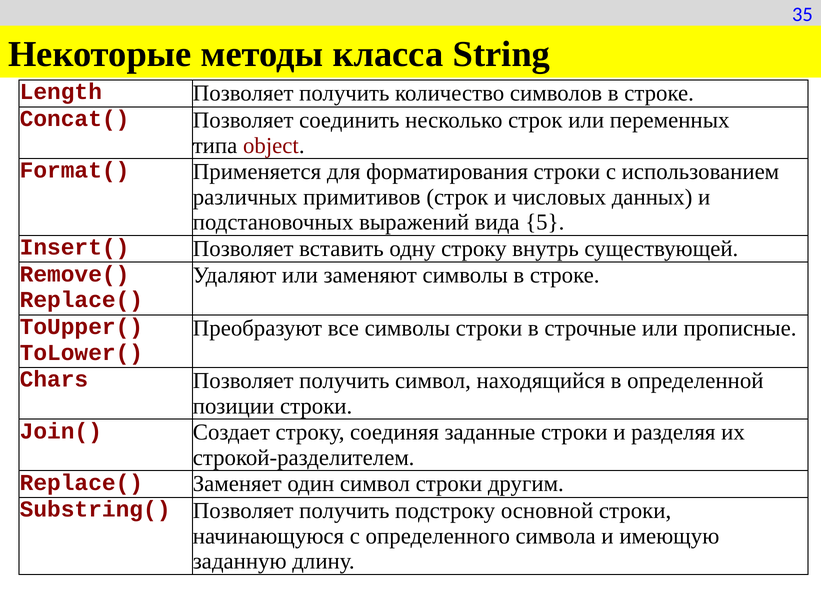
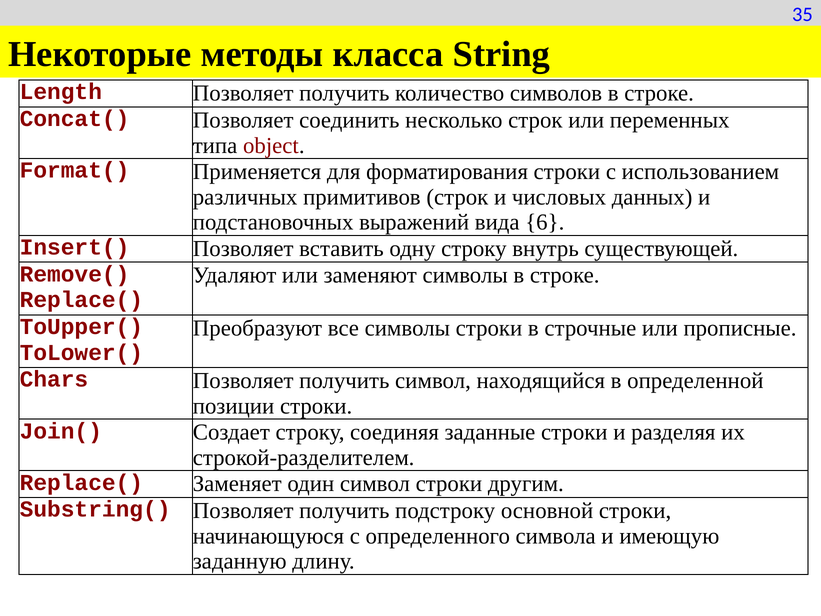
5: 5 -> 6
